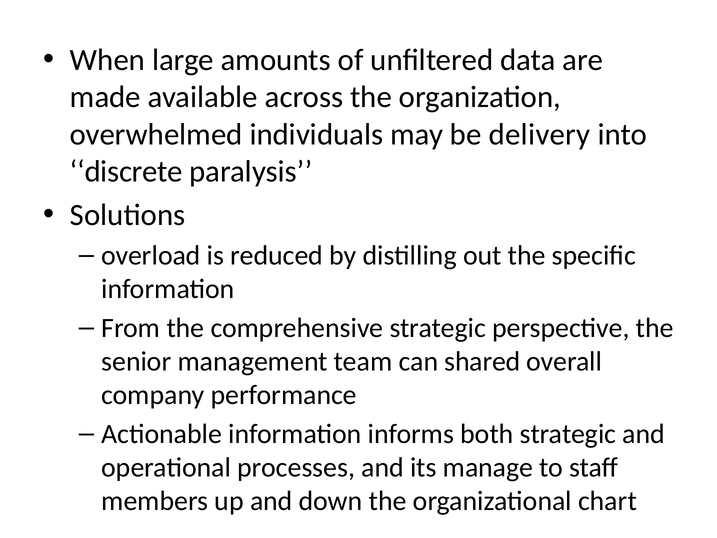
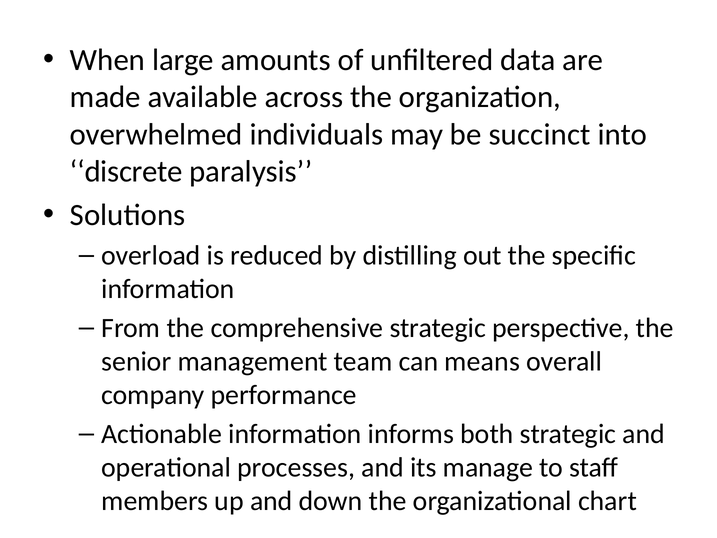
delivery: delivery -> succinct
shared: shared -> means
